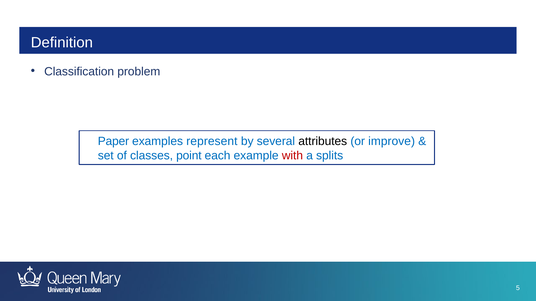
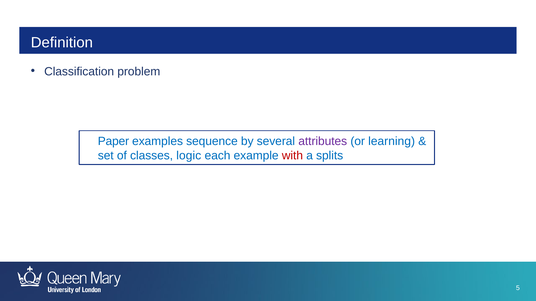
represent: represent -> sequence
attributes colour: black -> purple
improve: improve -> learning
point: point -> logic
